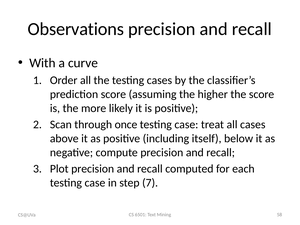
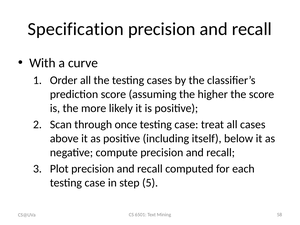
Observations: Observations -> Specification
7: 7 -> 5
